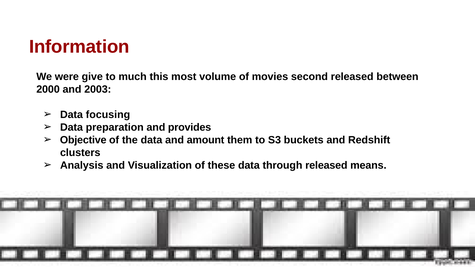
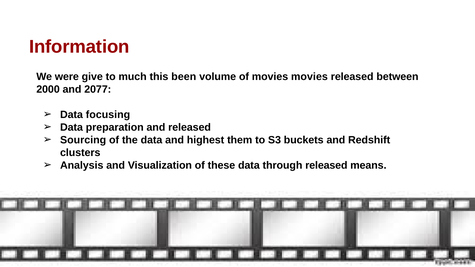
most: most -> been
movies second: second -> movies
2003: 2003 -> 2077
and provides: provides -> released
Objective: Objective -> Sourcing
amount: amount -> highest
